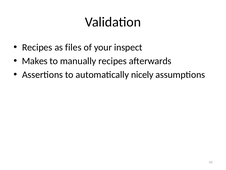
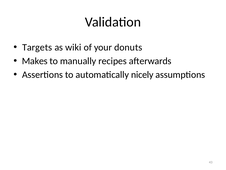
Recipes at (37, 47): Recipes -> Targets
files: files -> wiki
inspect: inspect -> donuts
